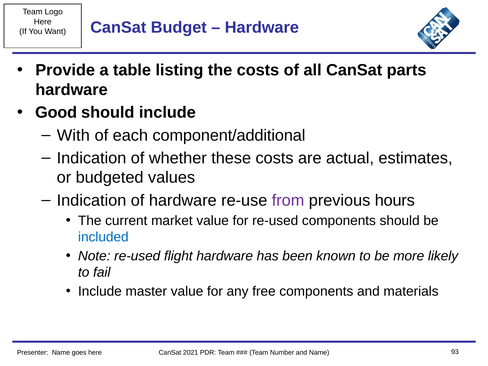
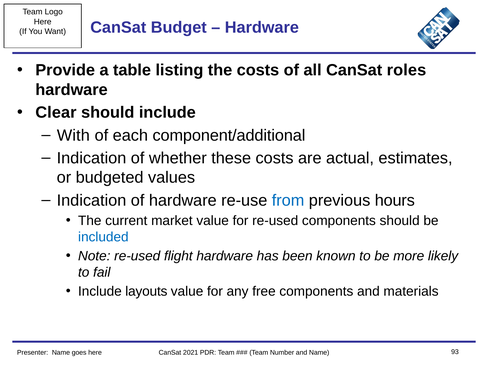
parts: parts -> roles
Good: Good -> Clear
from colour: purple -> blue
master: master -> layouts
